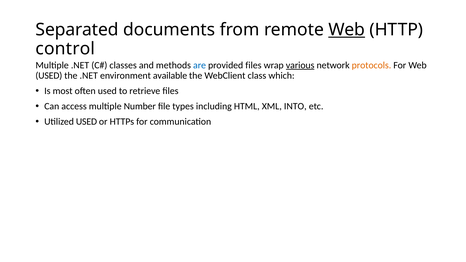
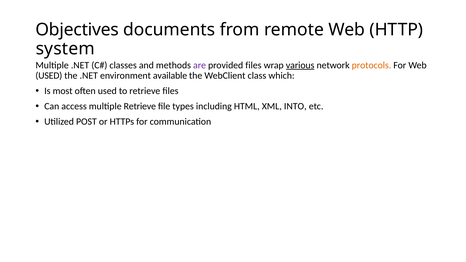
Separated: Separated -> Objectives
Web at (347, 30) underline: present -> none
control: control -> system
are colour: blue -> purple
multiple Number: Number -> Retrieve
Utilized USED: USED -> POST
